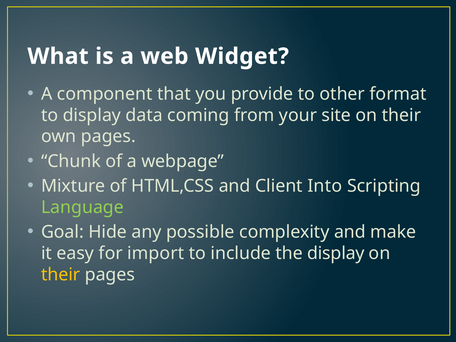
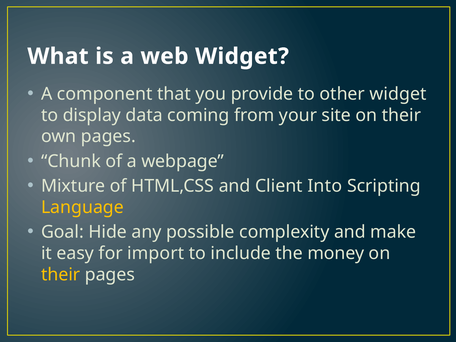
other format: format -> widget
Language colour: light green -> yellow
the display: display -> money
